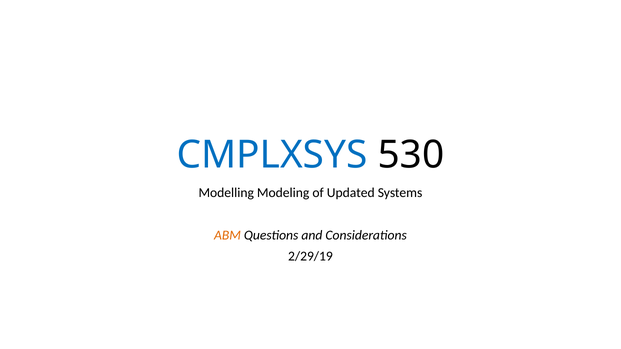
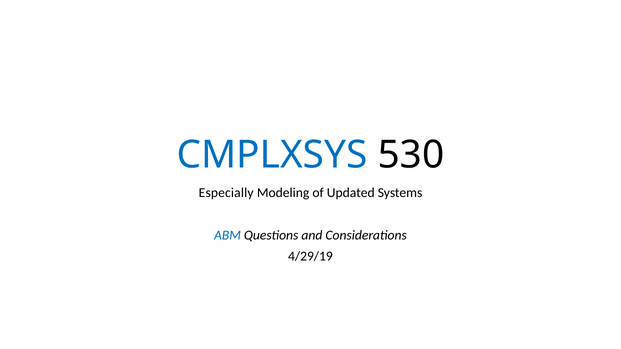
Modelling: Modelling -> Especially
ABM colour: orange -> blue
2/29/19: 2/29/19 -> 4/29/19
